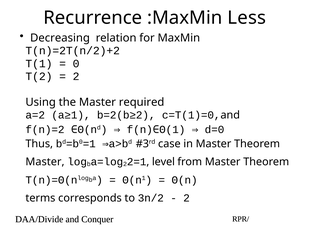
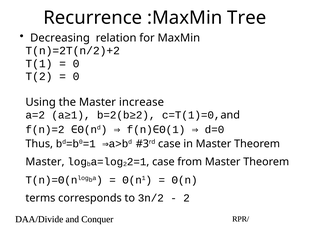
Less: Less -> Tree
2 at (76, 77): 2 -> 0
required: required -> increase
level at (163, 162): level -> case
